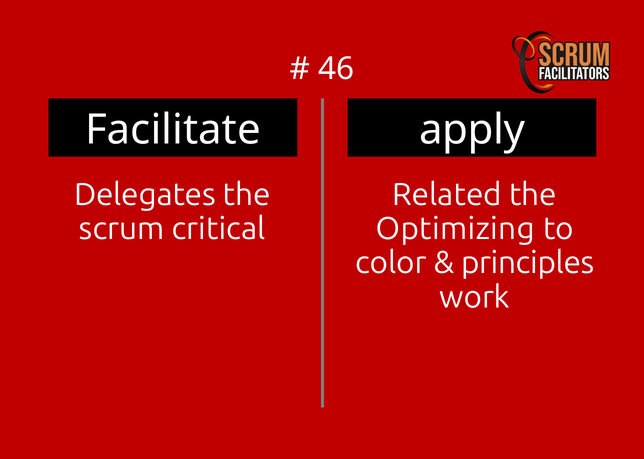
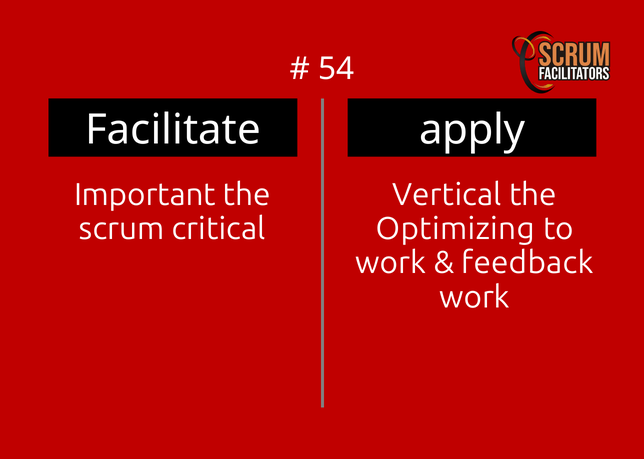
46: 46 -> 54
Delegates: Delegates -> Important
Related: Related -> Vertical
color at (391, 263): color -> work
principles: principles -> feedback
